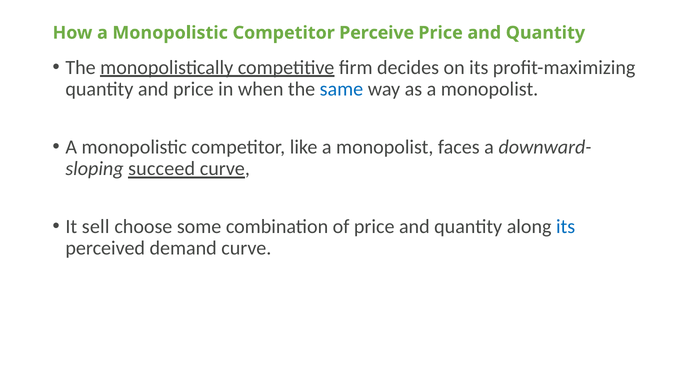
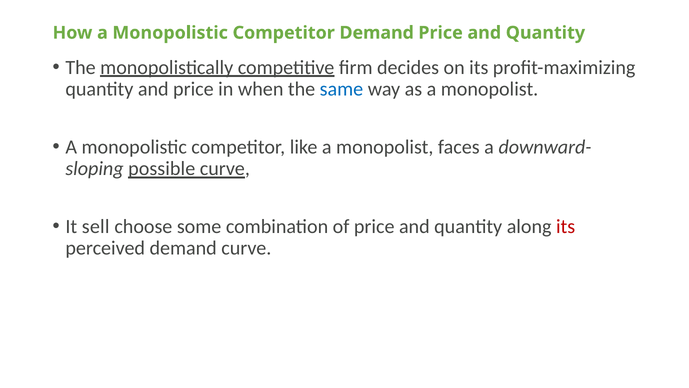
Competitor Perceive: Perceive -> Demand
succeed: succeed -> possible
its at (566, 226) colour: blue -> red
